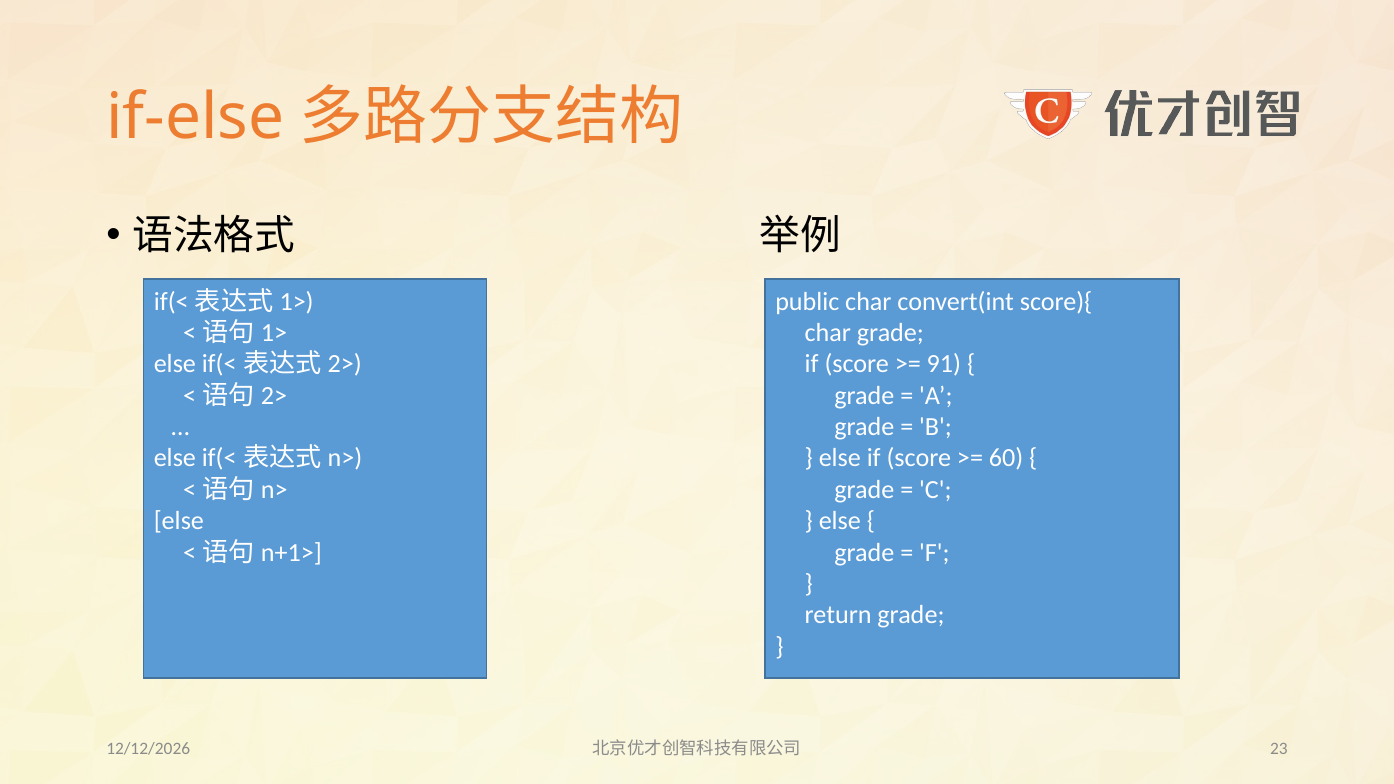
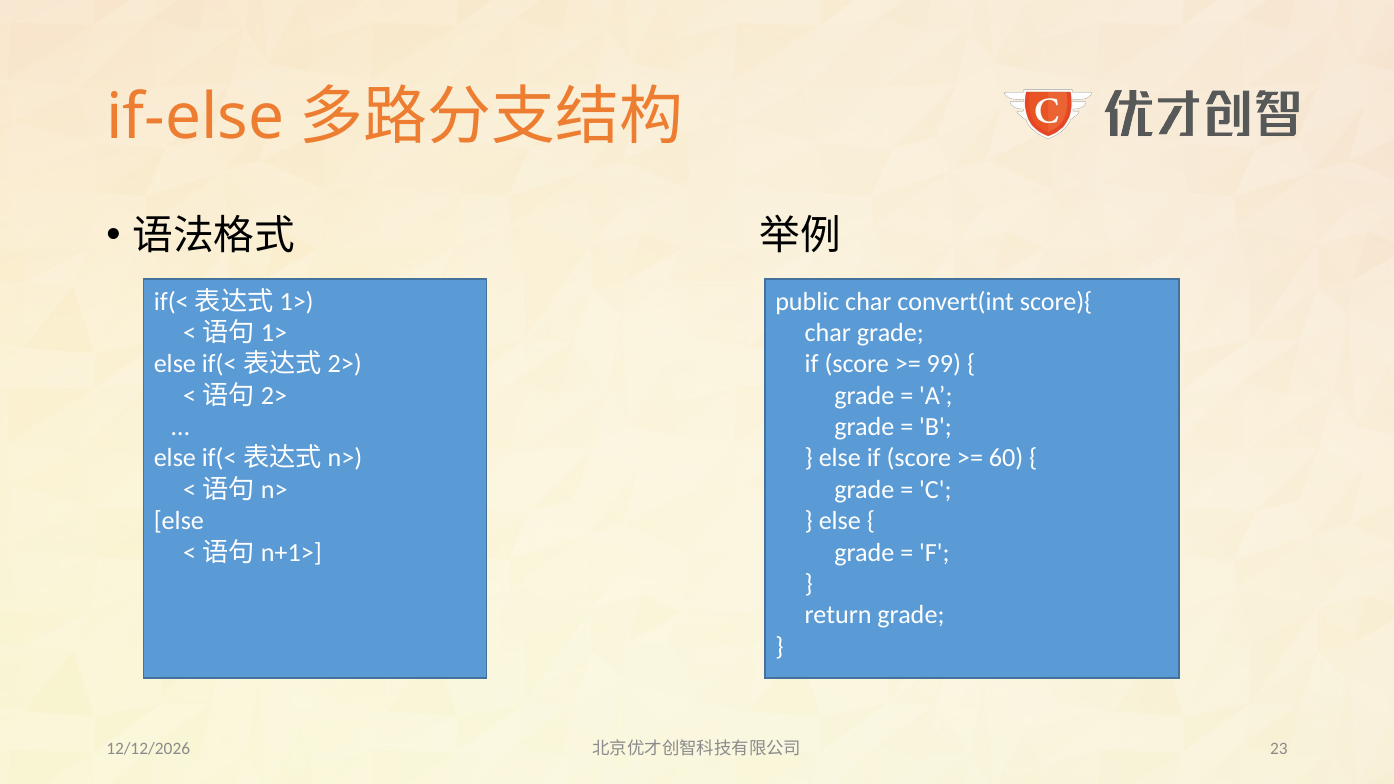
91: 91 -> 99
